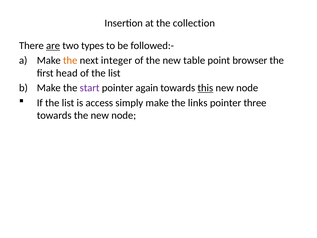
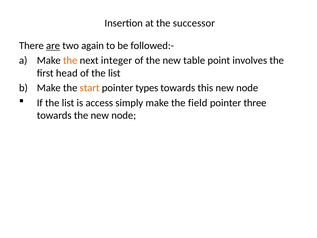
collection: collection -> successor
types: types -> again
browser: browser -> involves
start colour: purple -> orange
again: again -> types
this underline: present -> none
links: links -> field
